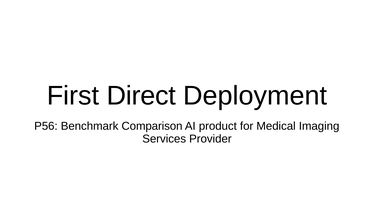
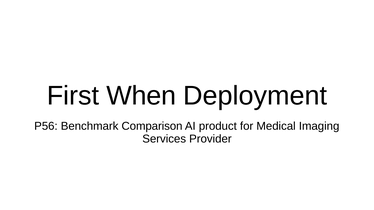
Direct: Direct -> When
